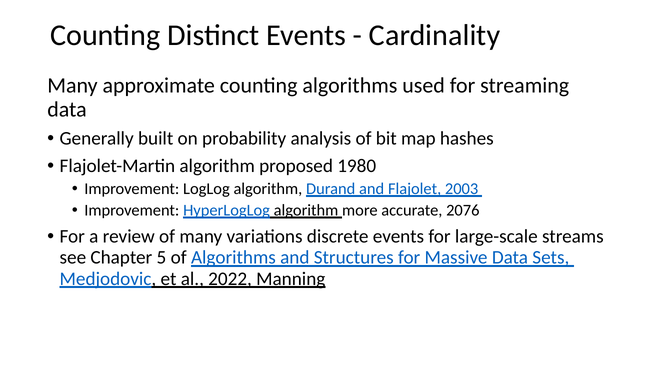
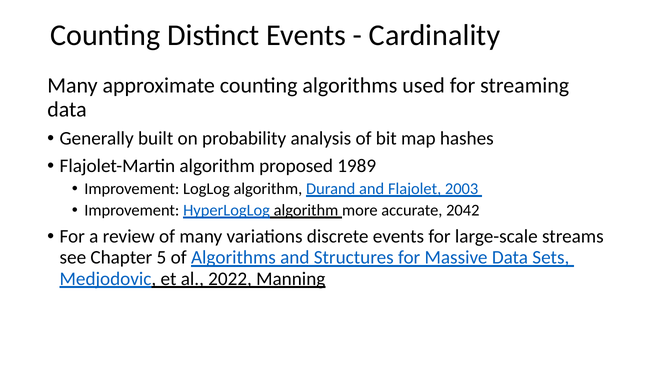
1980: 1980 -> 1989
2076: 2076 -> 2042
